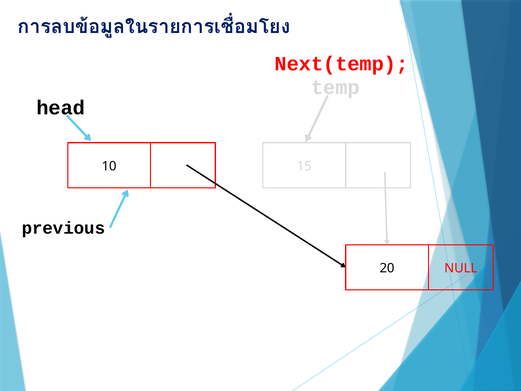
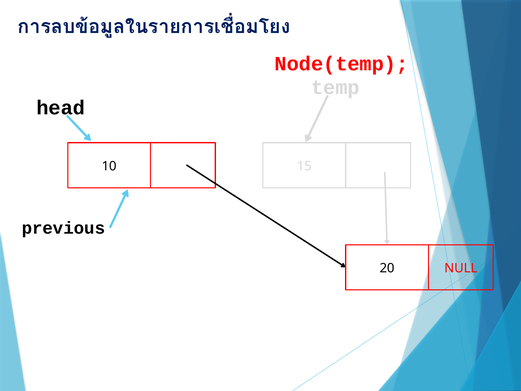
Next(temp: Next(temp -> Node(temp
